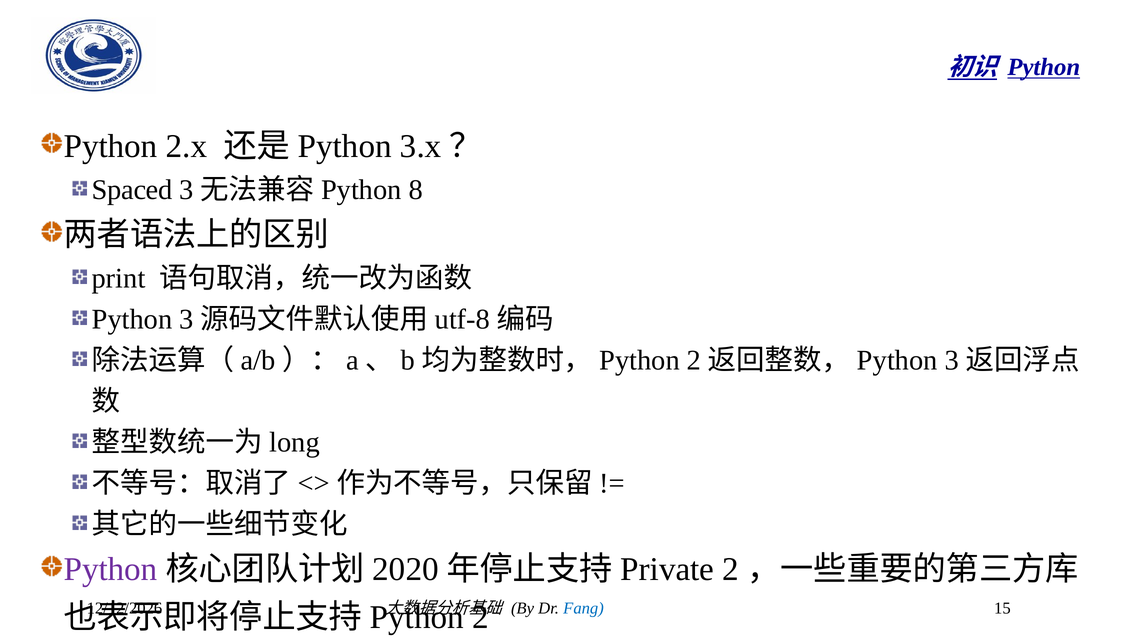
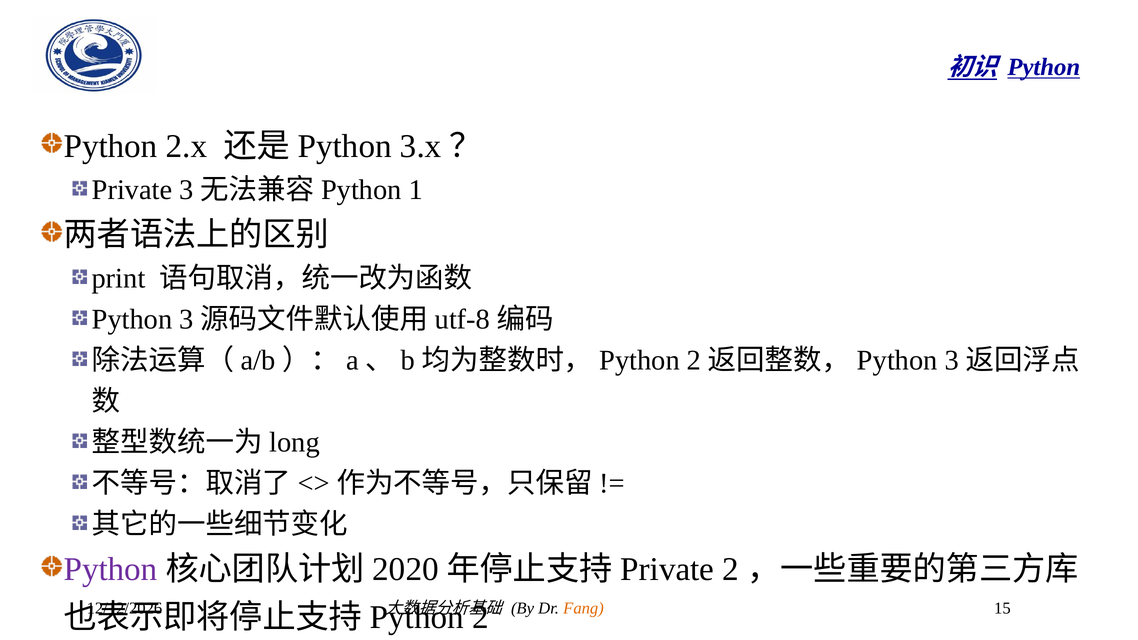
Spaced at (132, 190): Spaced -> Private
8: 8 -> 1
Fang colour: blue -> orange
